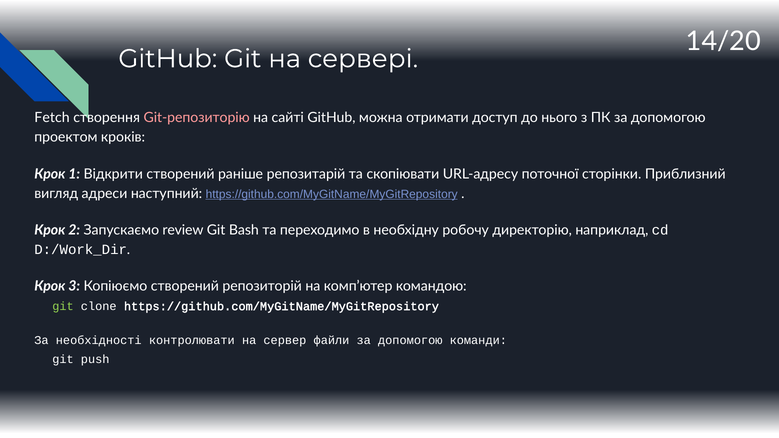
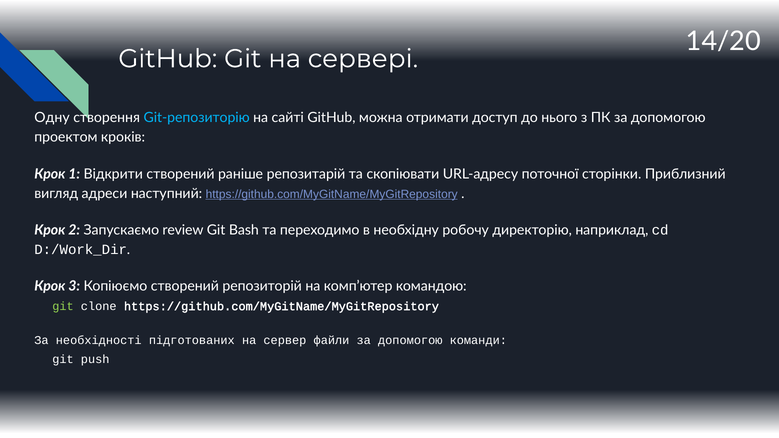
Fetch: Fetch -> Одну
Git-репозиторію colour: pink -> light blue
контролювати: контролювати -> підготованих
